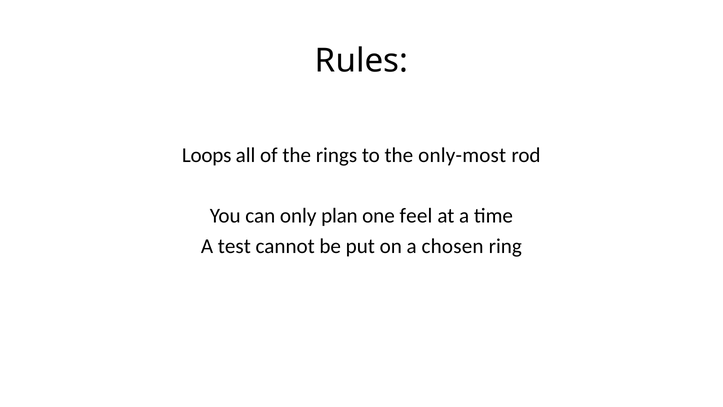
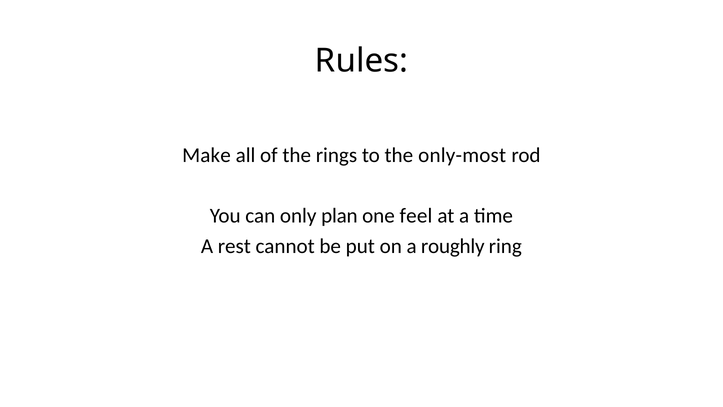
Loops: Loops -> Make
test: test -> rest
chosen: chosen -> roughly
